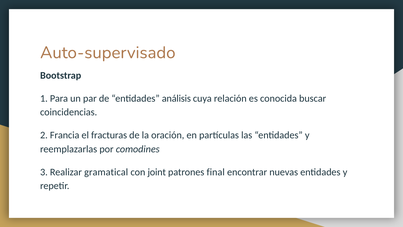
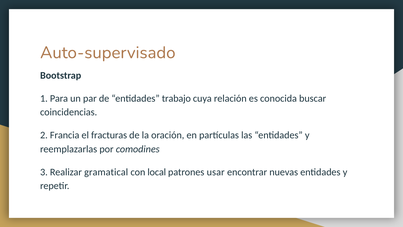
análisis: análisis -> trabajo
joint: joint -> local
final: final -> usar
